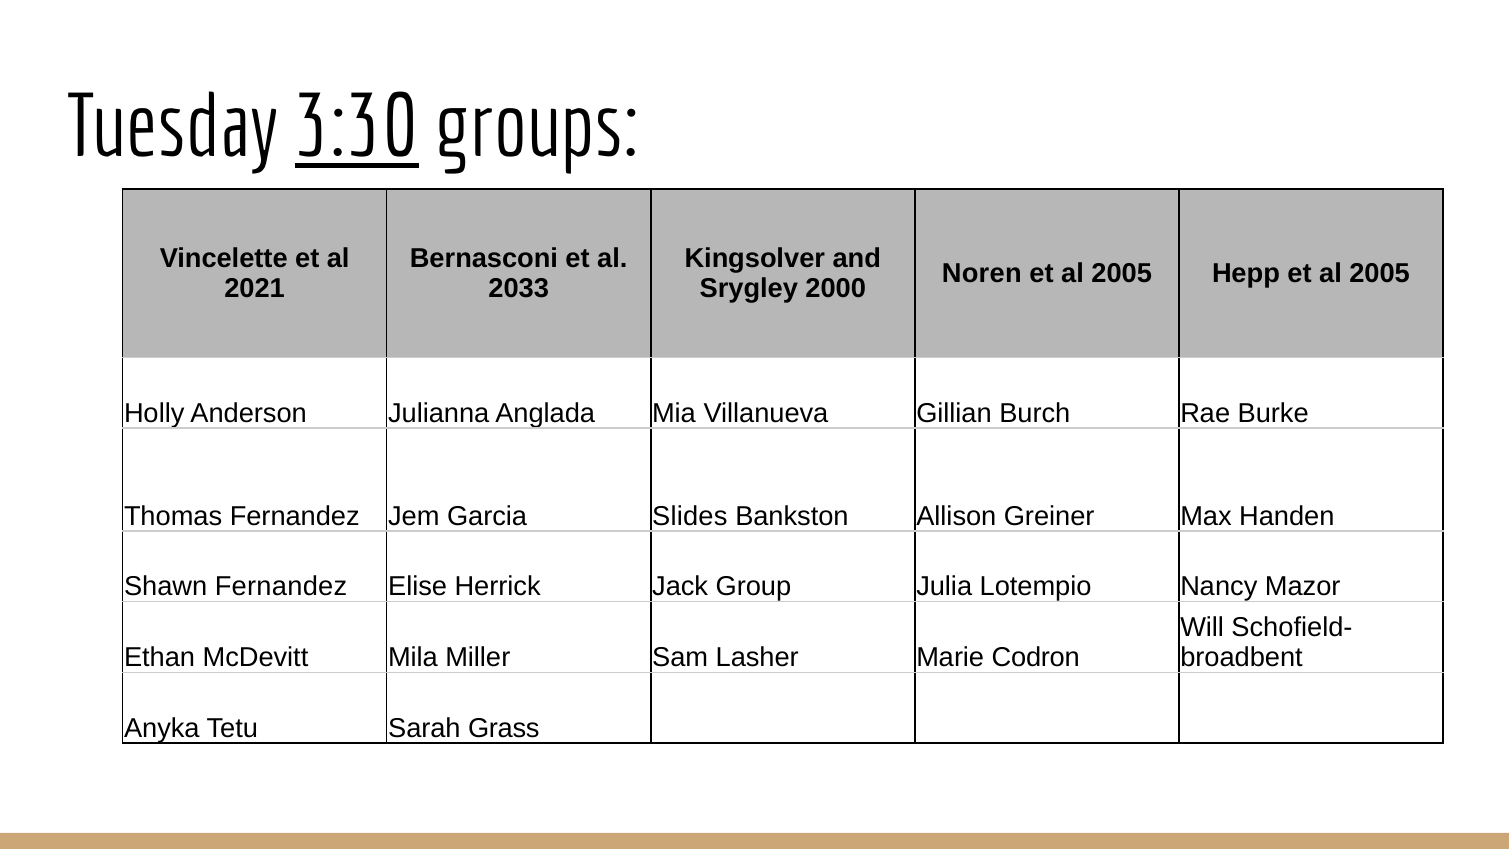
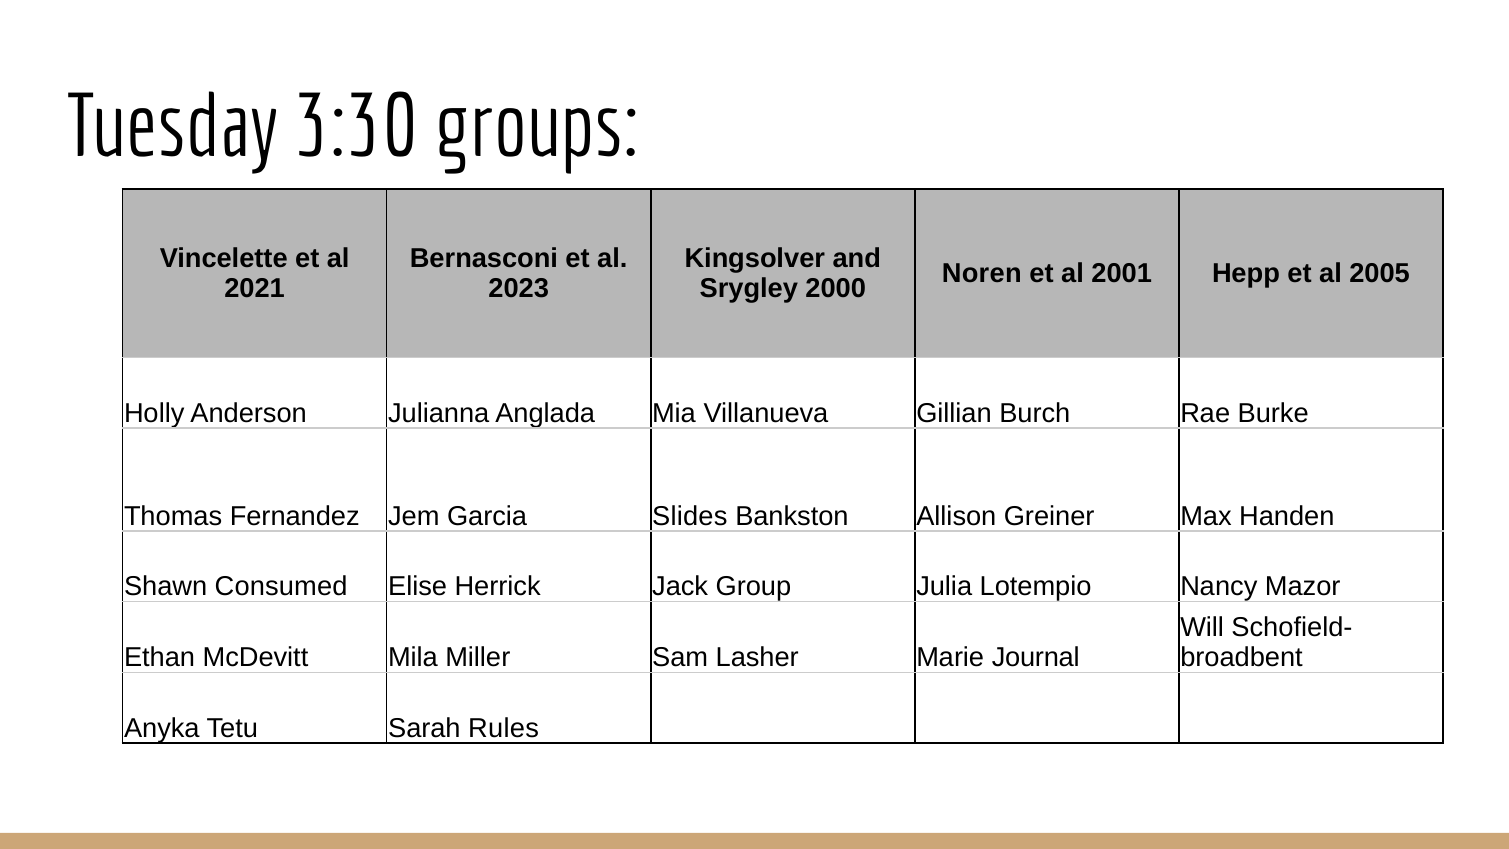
3:30 underline: present -> none
2005 at (1122, 274): 2005 -> 2001
2033: 2033 -> 2023
Shawn Fernandez: Fernandez -> Consumed
Codron: Codron -> Journal
Grass: Grass -> Rules
